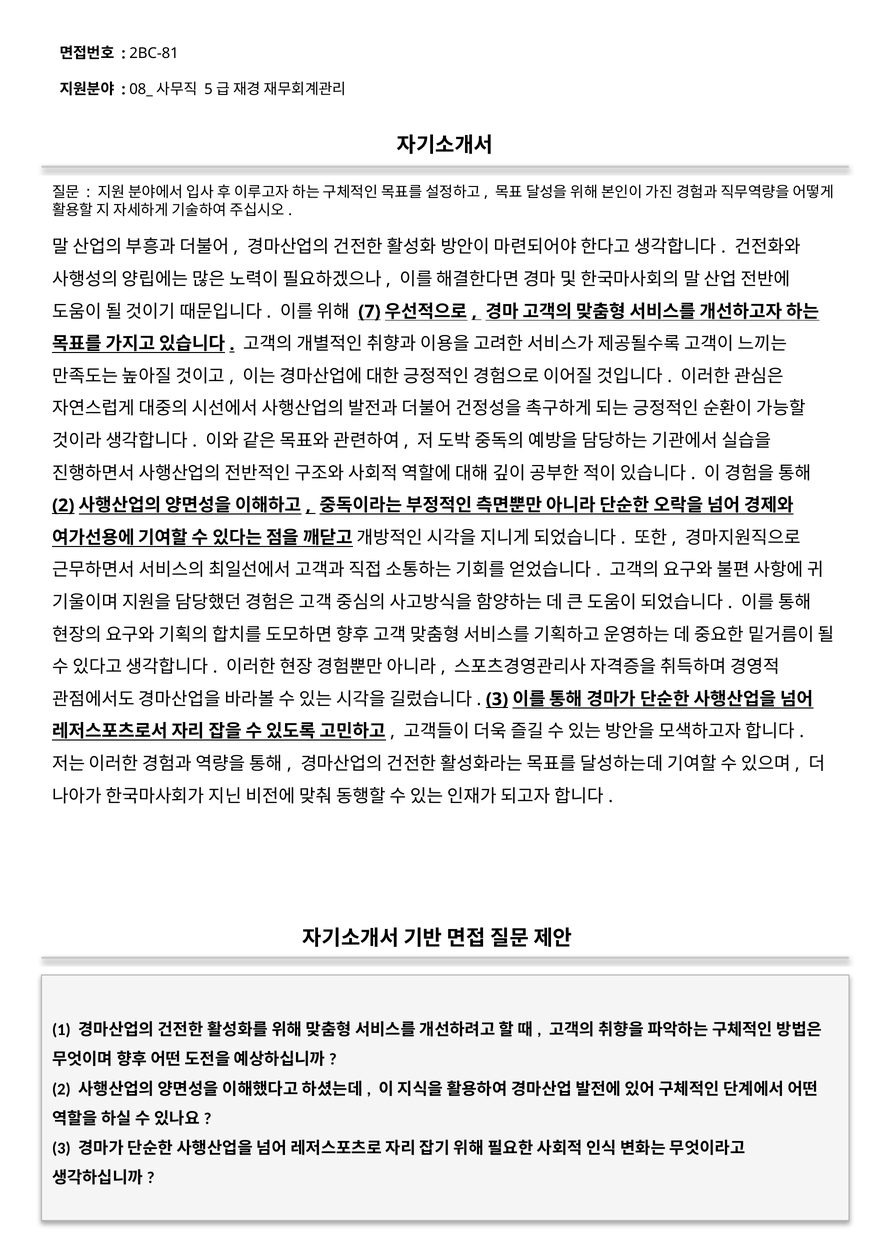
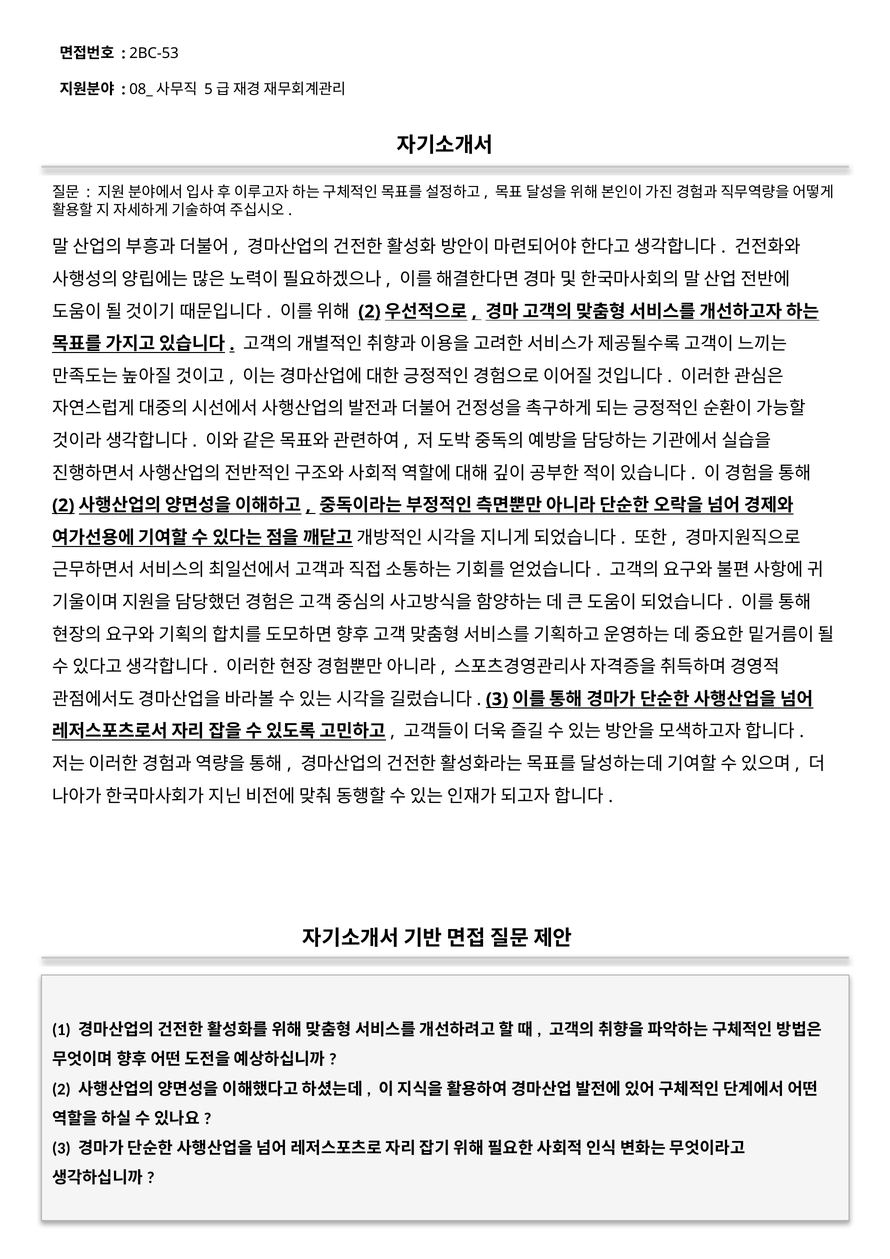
2BC-81: 2BC-81 -> 2BC-53
7 at (369, 312): 7 -> 2
